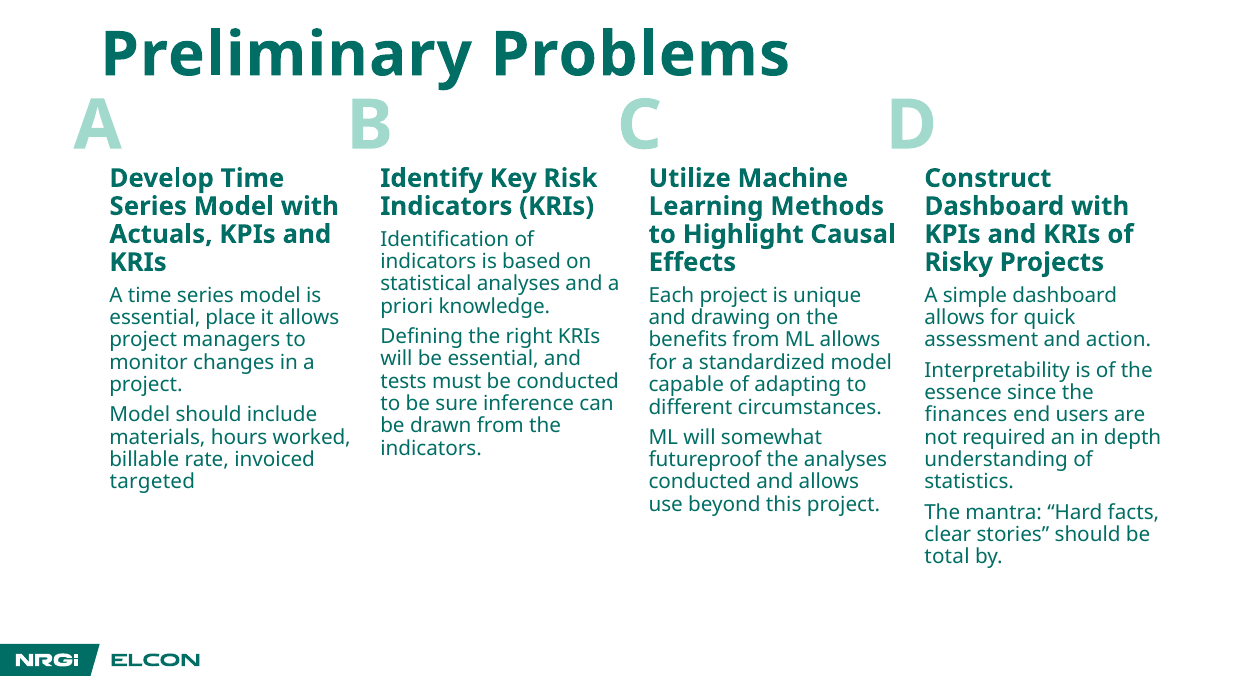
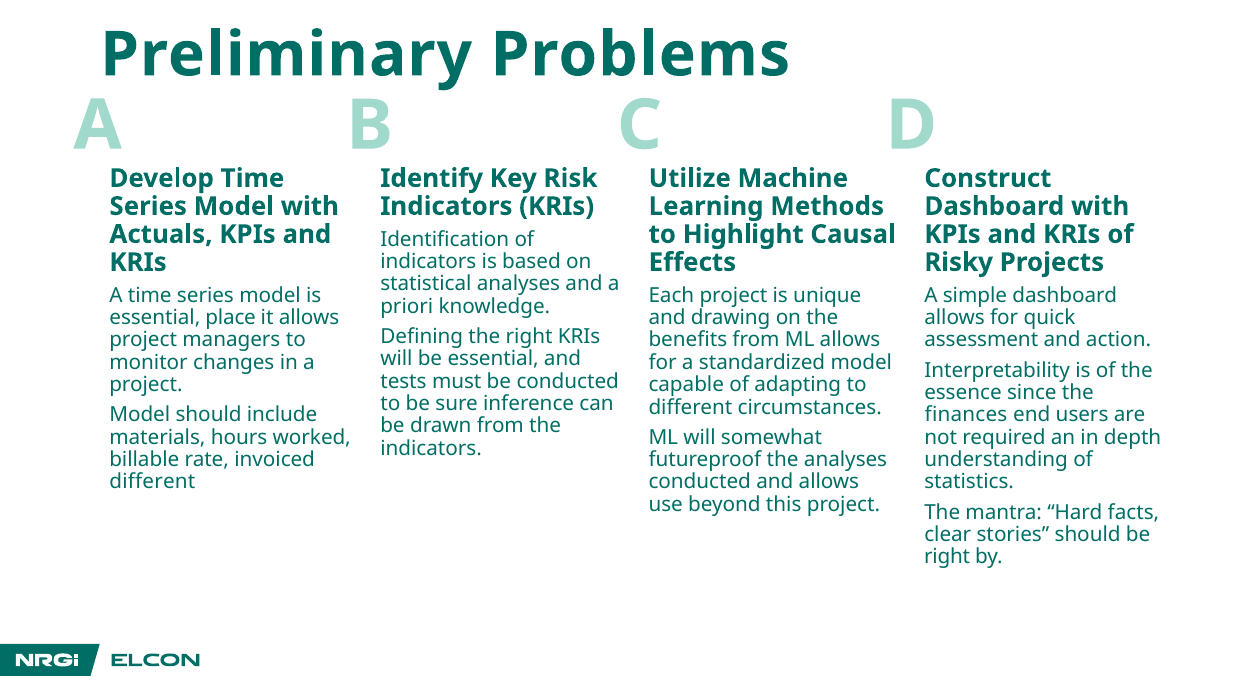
targeted at (152, 482): targeted -> different
total at (947, 557): total -> right
